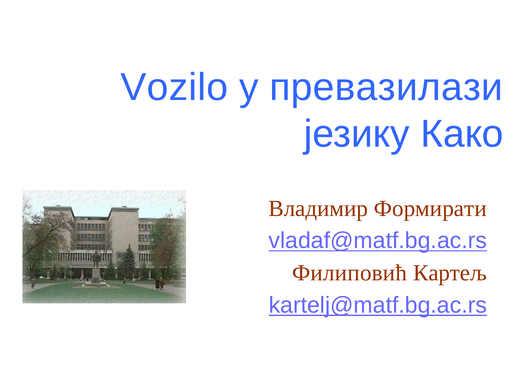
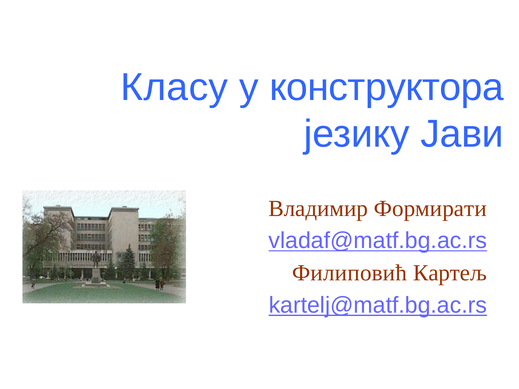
Vozilo: Vozilo -> Класу
превазилази: превазилази -> конструктора
Како: Како -> Јави
